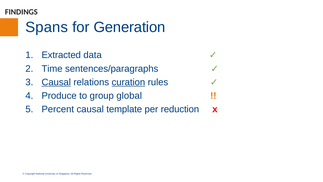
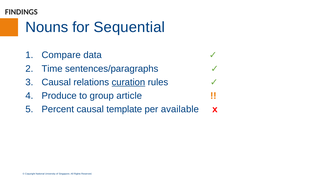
Spans: Spans -> Nouns
Generation: Generation -> Sequential
Extracted: Extracted -> Compare
Causal at (56, 82) underline: present -> none
global: global -> article
reduction: reduction -> available
